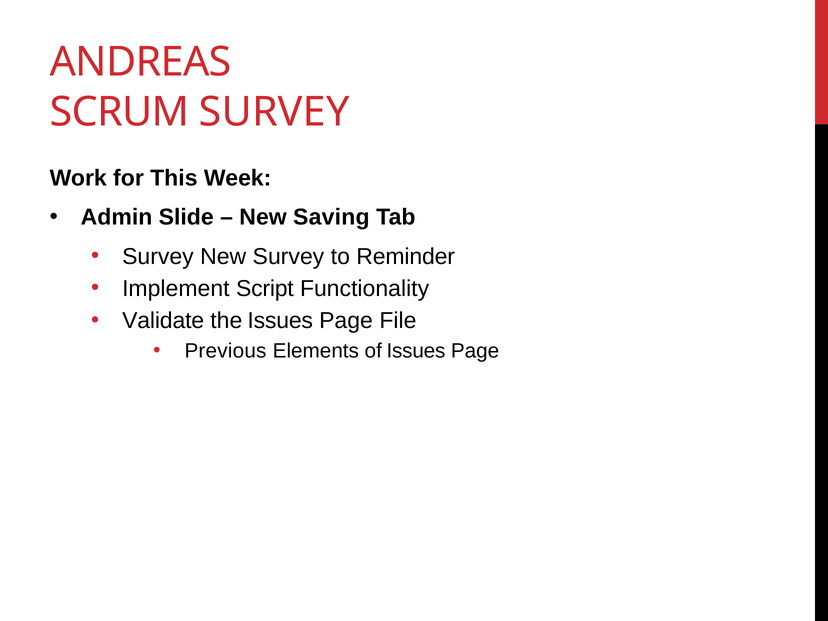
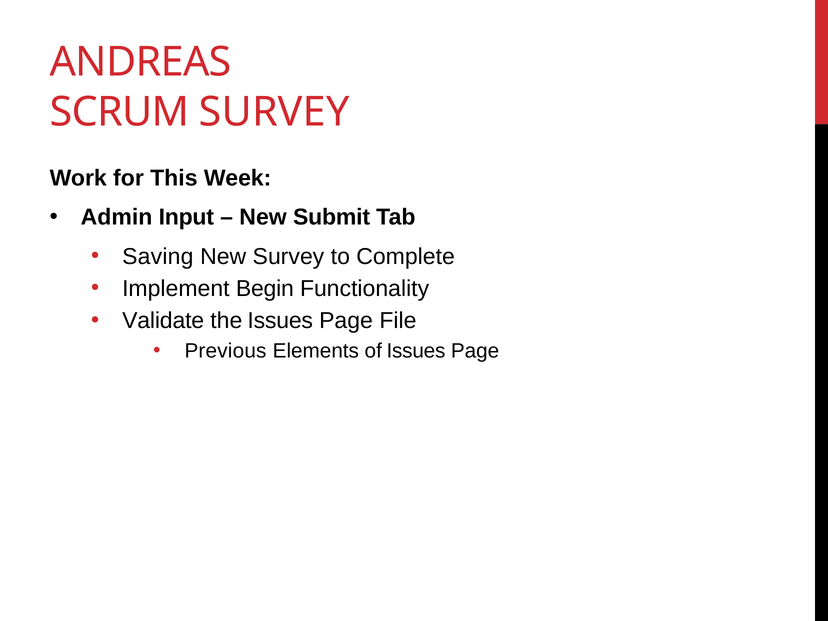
Slide: Slide -> Input
Saving: Saving -> Submit
Survey at (158, 256): Survey -> Saving
Reminder: Reminder -> Complete
Script: Script -> Begin
